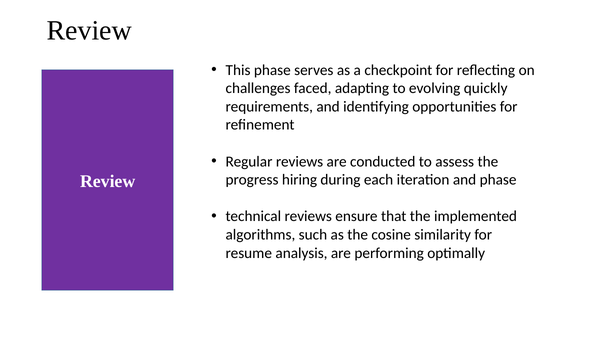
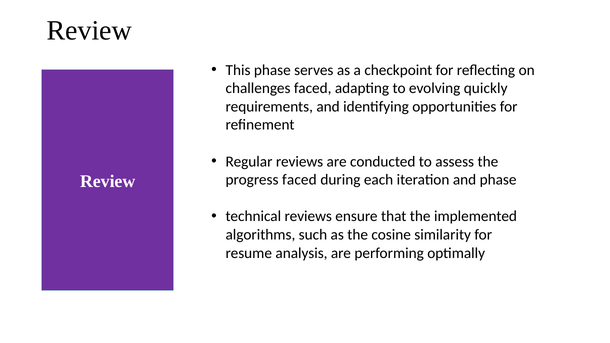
progress hiring: hiring -> faced
